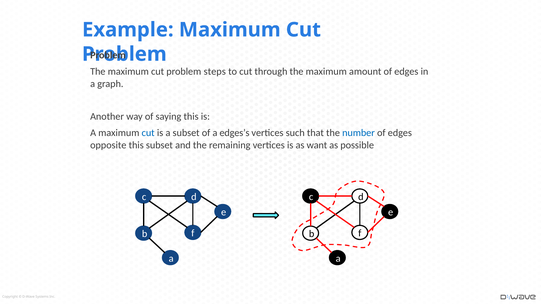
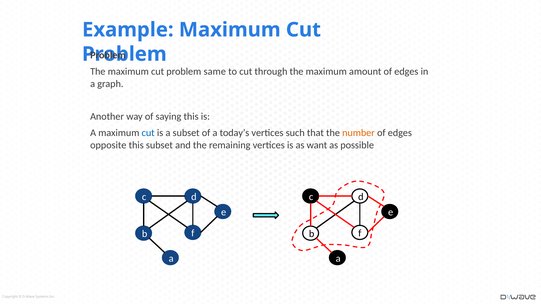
steps: steps -> same
edges’s: edges’s -> today’s
number colour: blue -> orange
